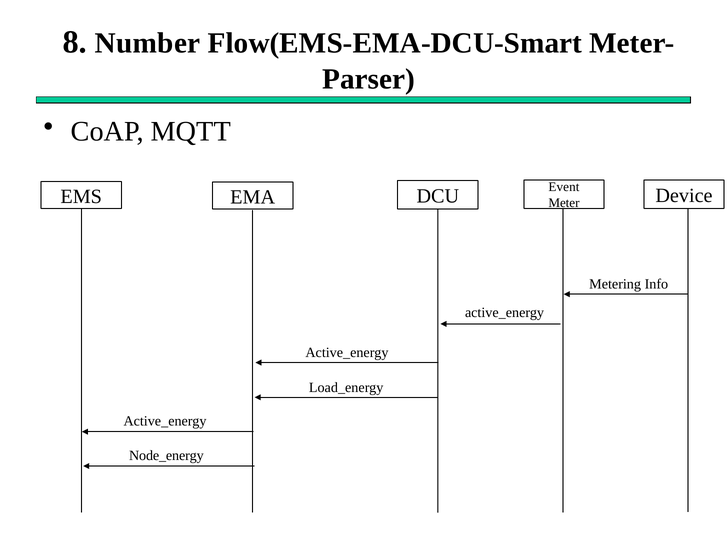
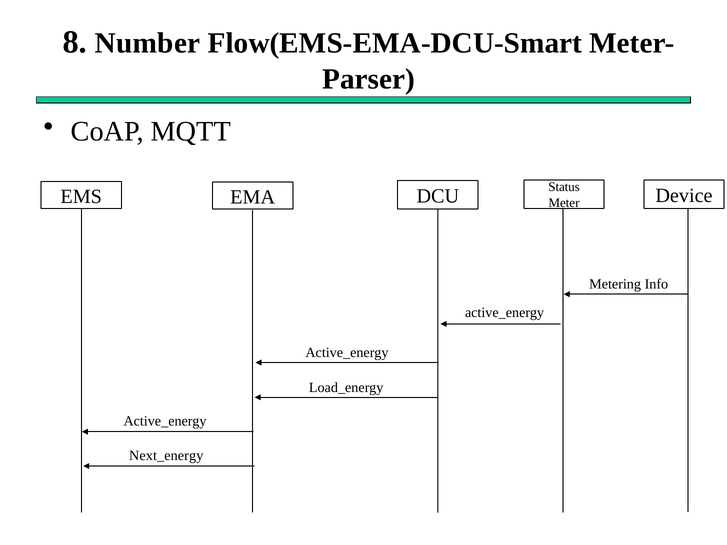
Event: Event -> Status
Node_energy: Node_energy -> Next_energy
